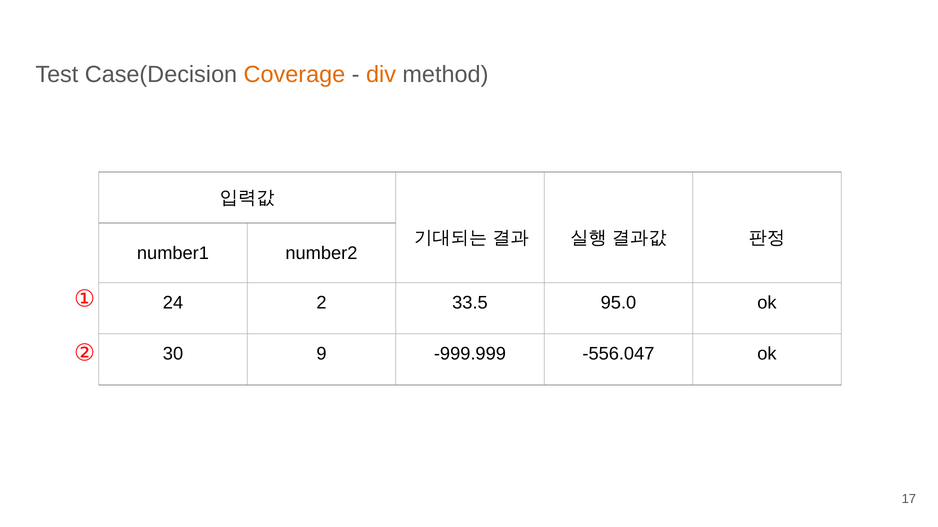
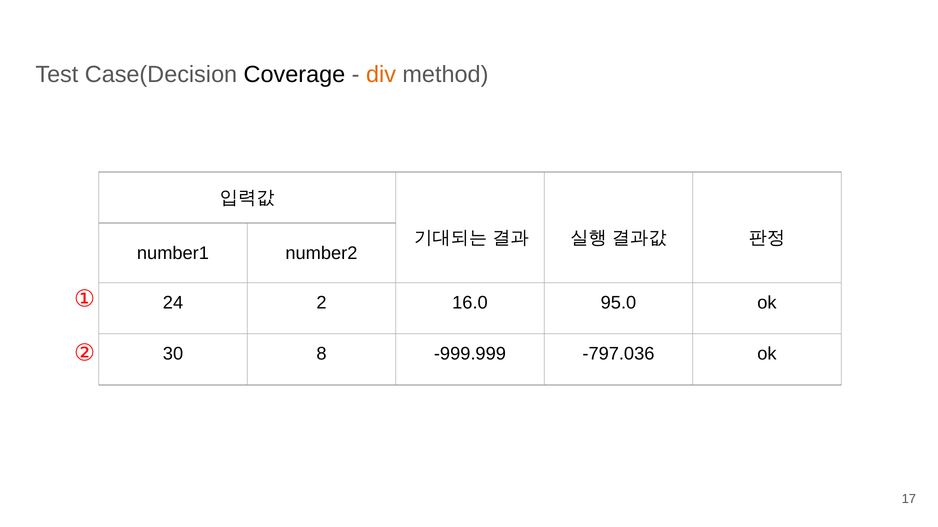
Coverage colour: orange -> black
33.5: 33.5 -> 16.0
9: 9 -> 8
-556.047: -556.047 -> -797.036
